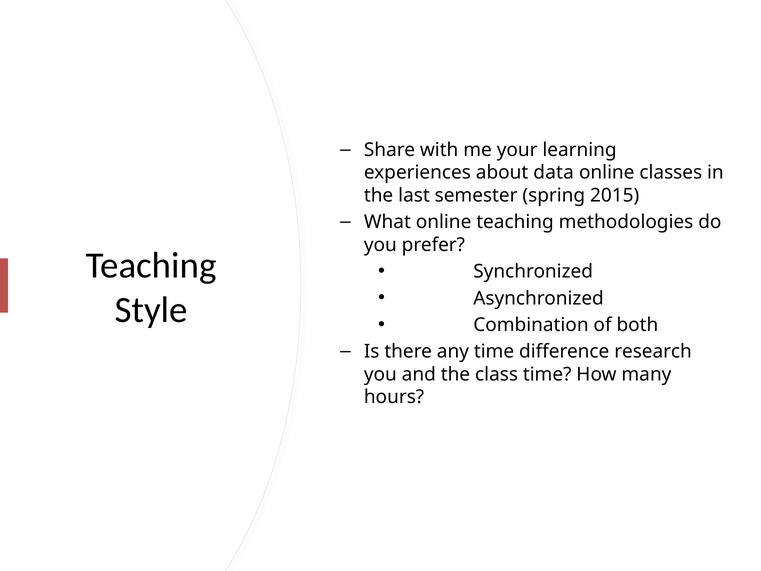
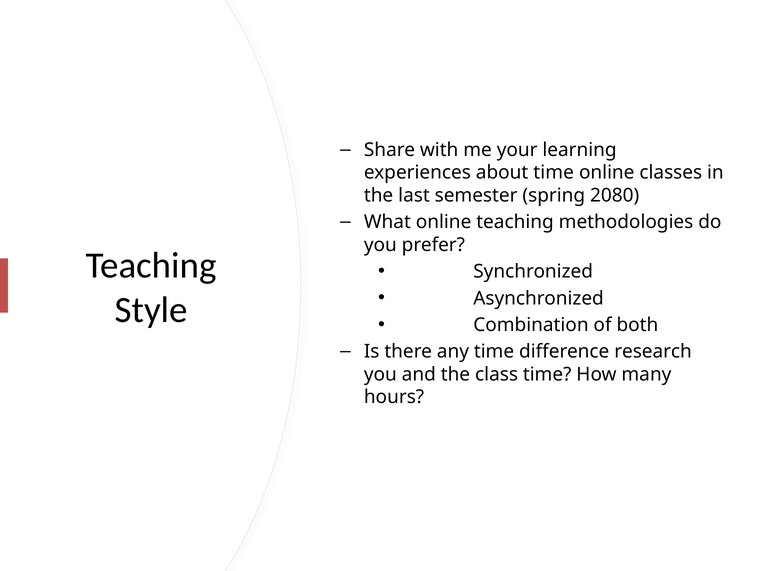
about data: data -> time
2015: 2015 -> 2080
